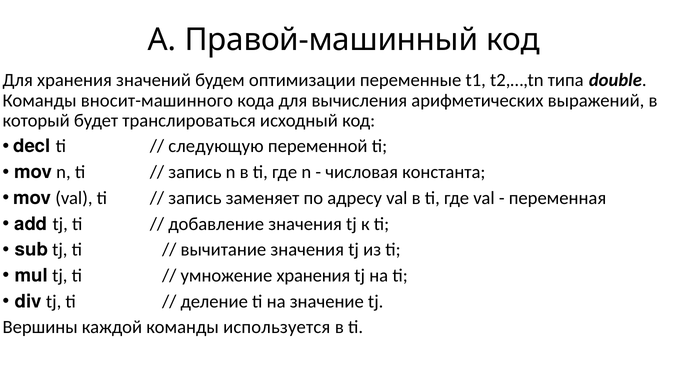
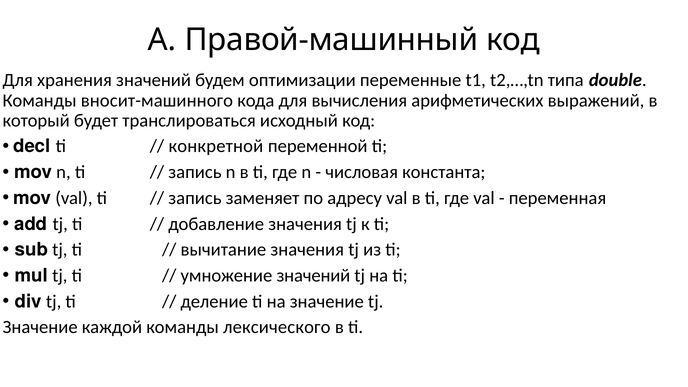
следующую: следующую -> конкретной
умножение хранения: хранения -> значений
Вершины at (40, 327): Вершины -> Значение
используется: используется -> лексического
